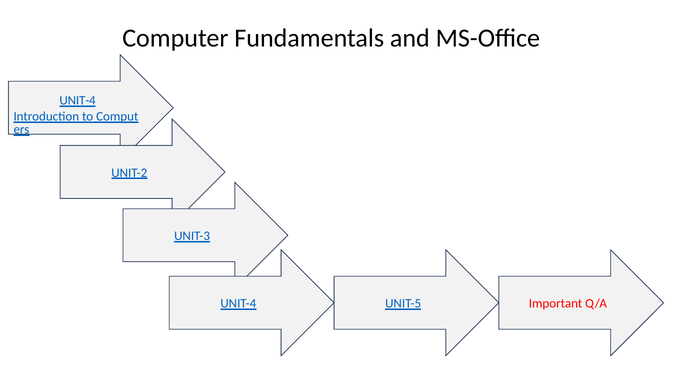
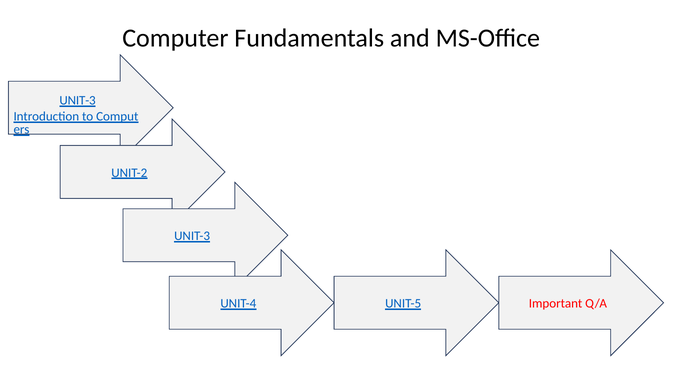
UNIT-4 at (78, 101): UNIT-4 -> UNIT-3
